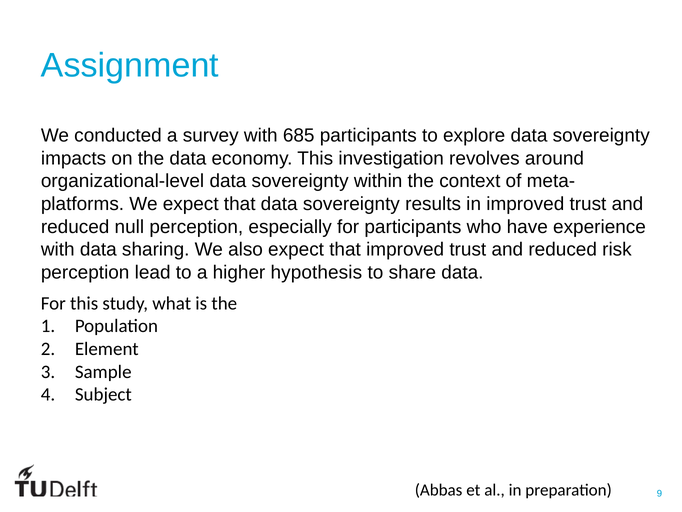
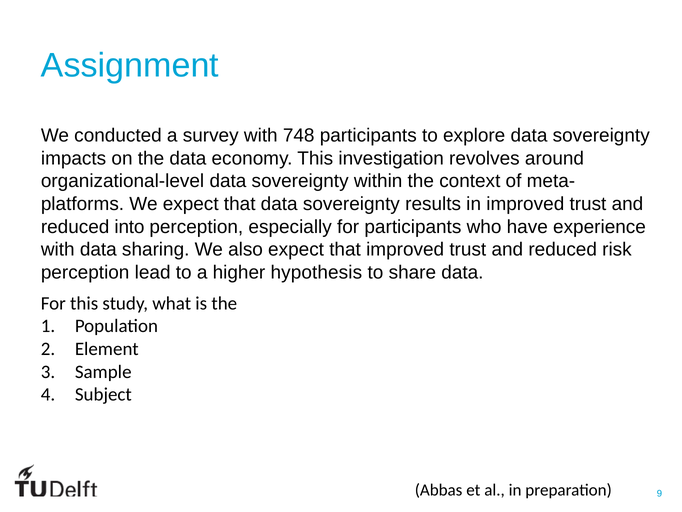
685: 685 -> 748
null: null -> into
